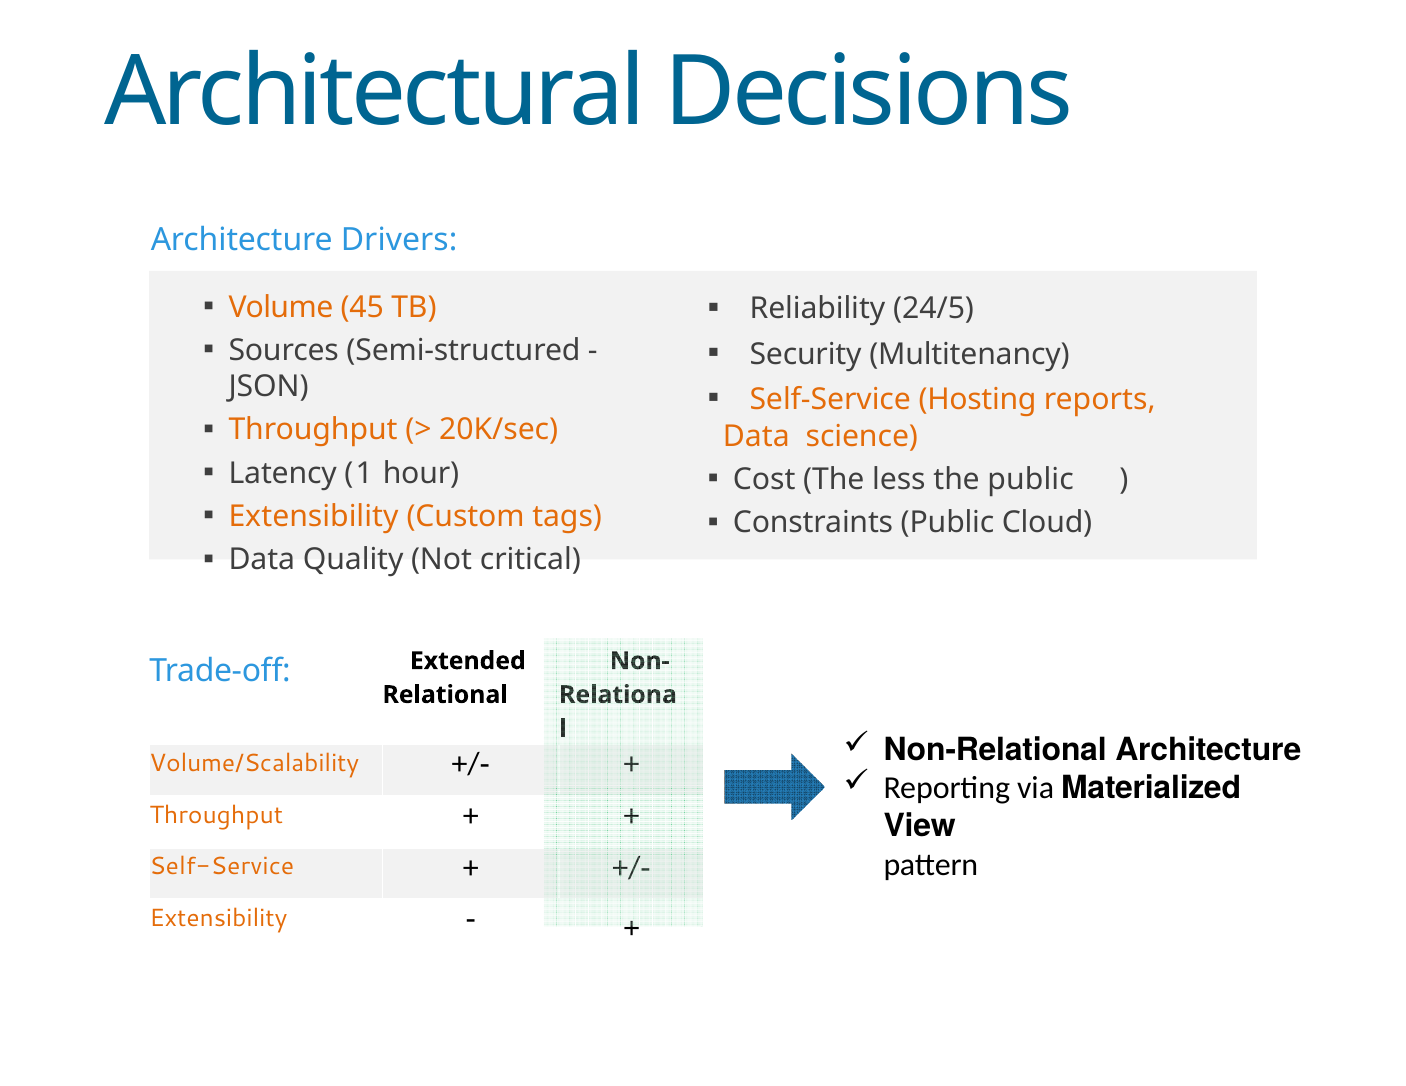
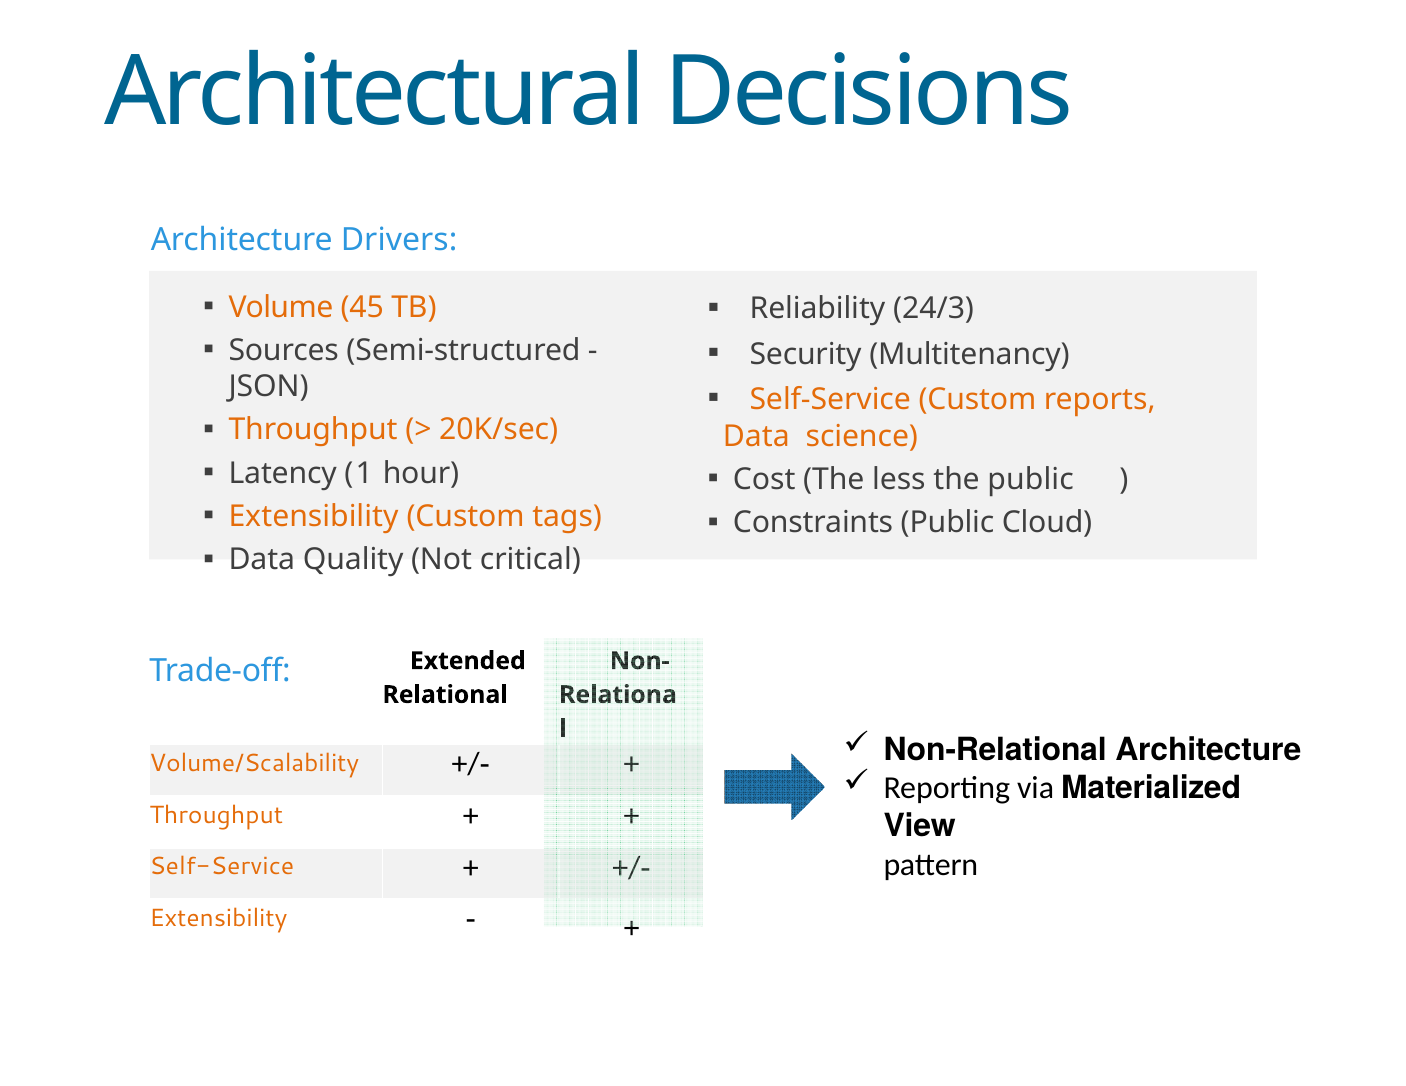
24/5: 24/5 -> 24/3
Self-Service Hosting: Hosting -> Custom
